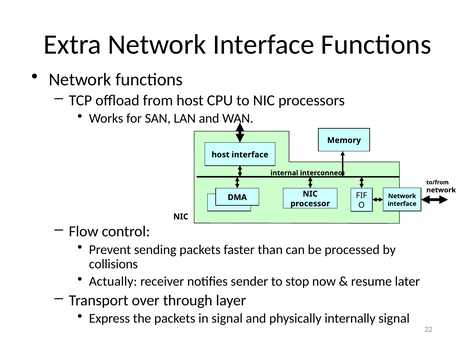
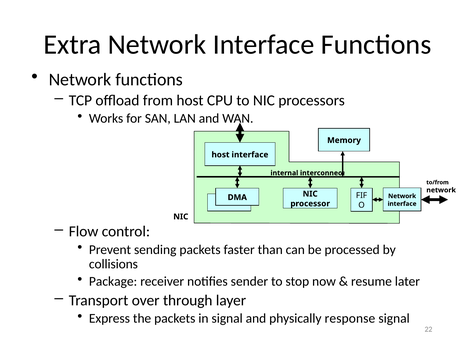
Actually: Actually -> Package
internally: internally -> response
